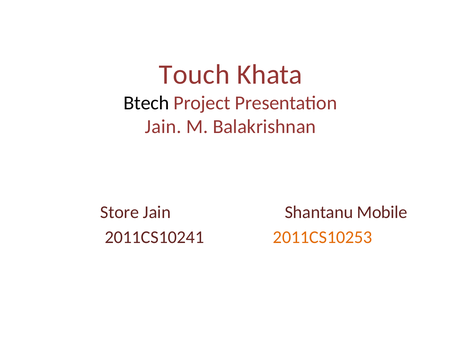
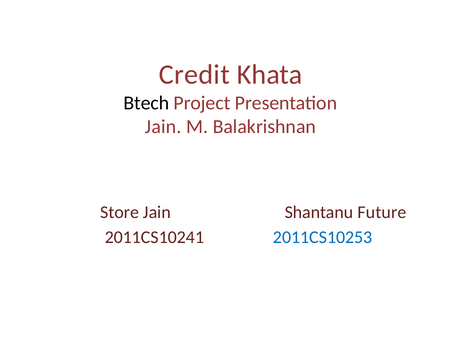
Touch: Touch -> Credit
Mobile: Mobile -> Future
2011CS10253 colour: orange -> blue
